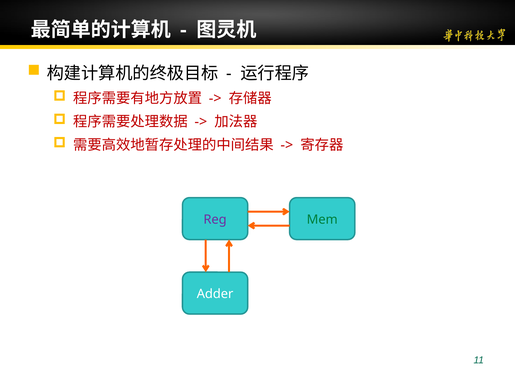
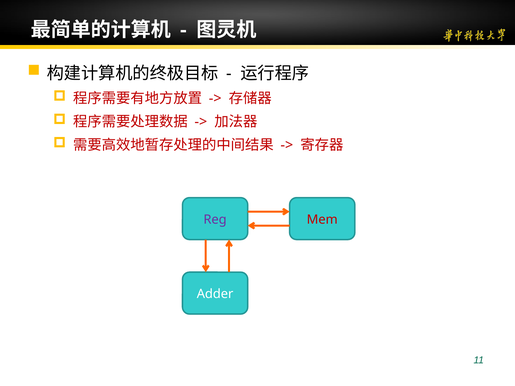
Mem colour: green -> red
